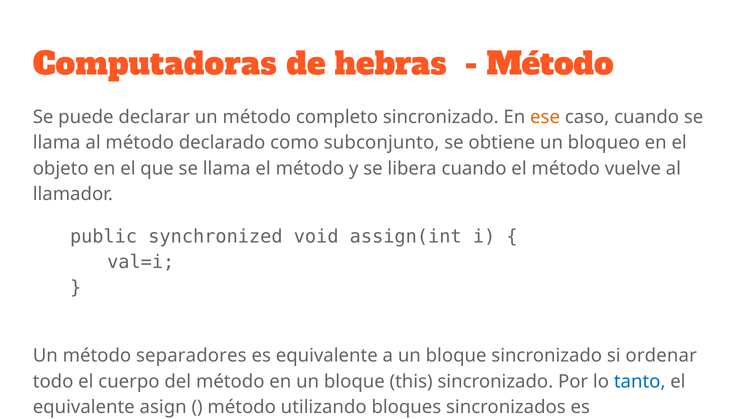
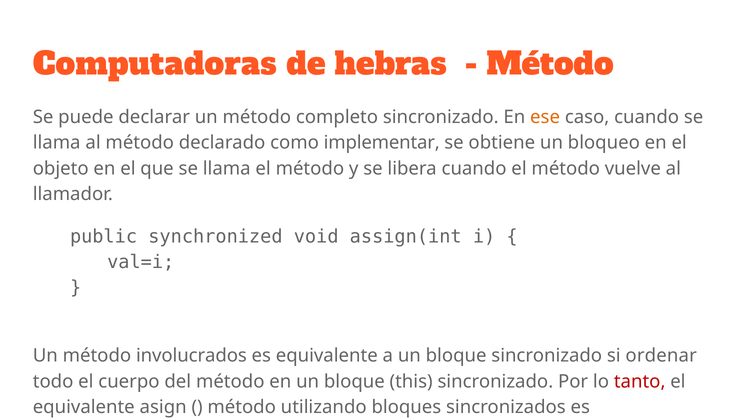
subconjunto: subconjunto -> implementar
separadores: separadores -> involucrados
tanto colour: blue -> red
